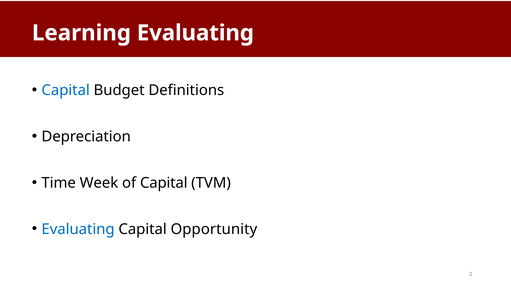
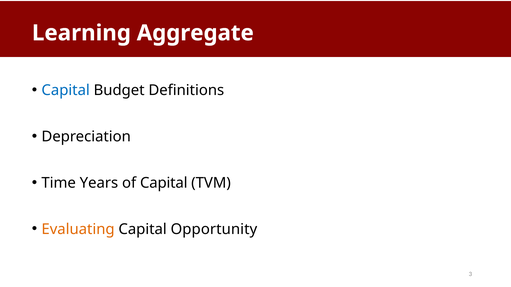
Learning Evaluating: Evaluating -> Aggregate
Week: Week -> Years
Evaluating at (78, 230) colour: blue -> orange
